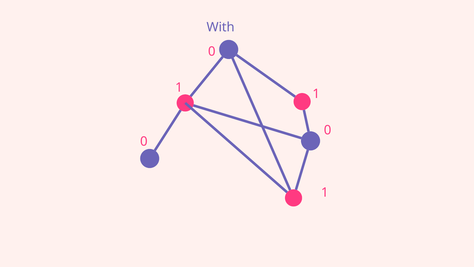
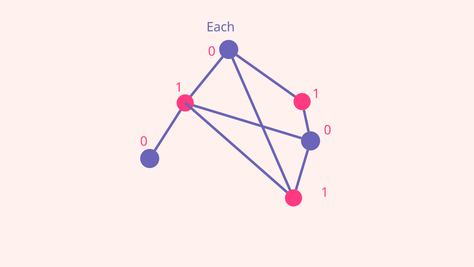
With: With -> Each
